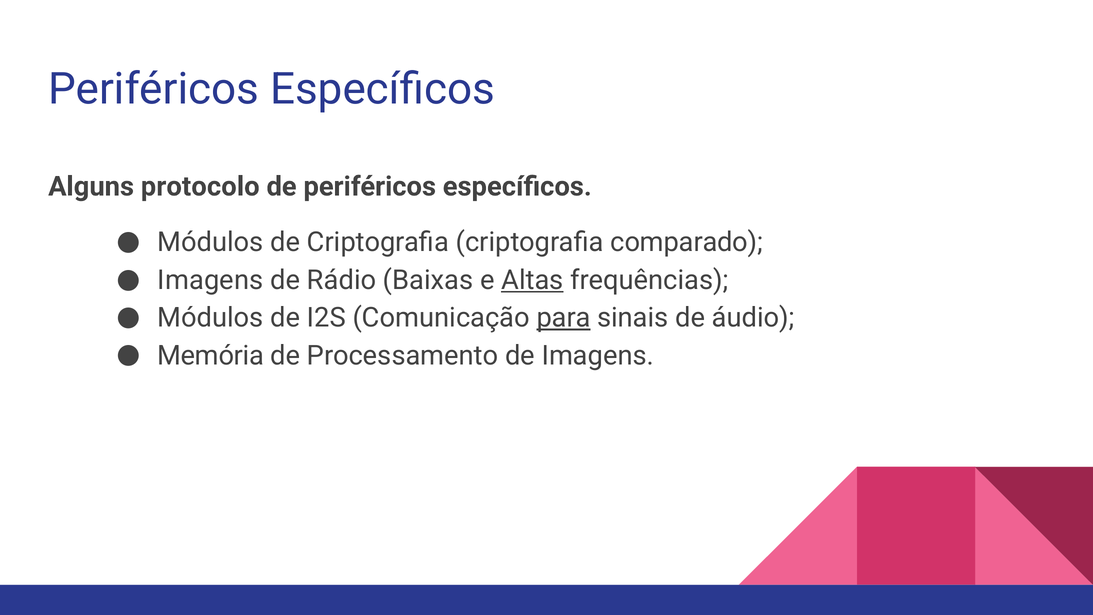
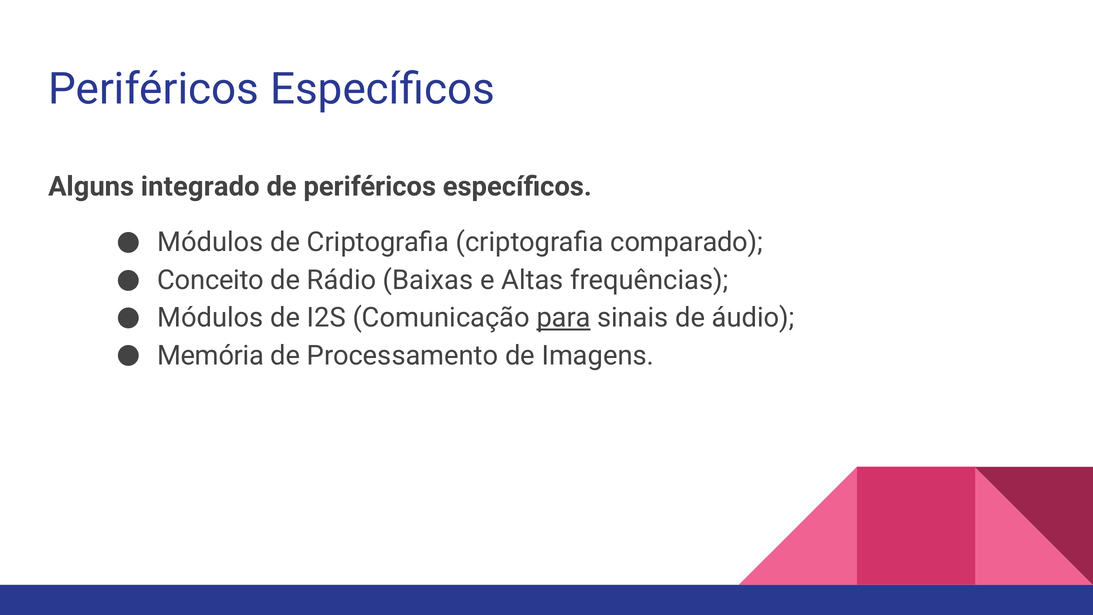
protocolo: protocolo -> integrado
Imagens at (210, 280): Imagens -> Conceito
Altas underline: present -> none
